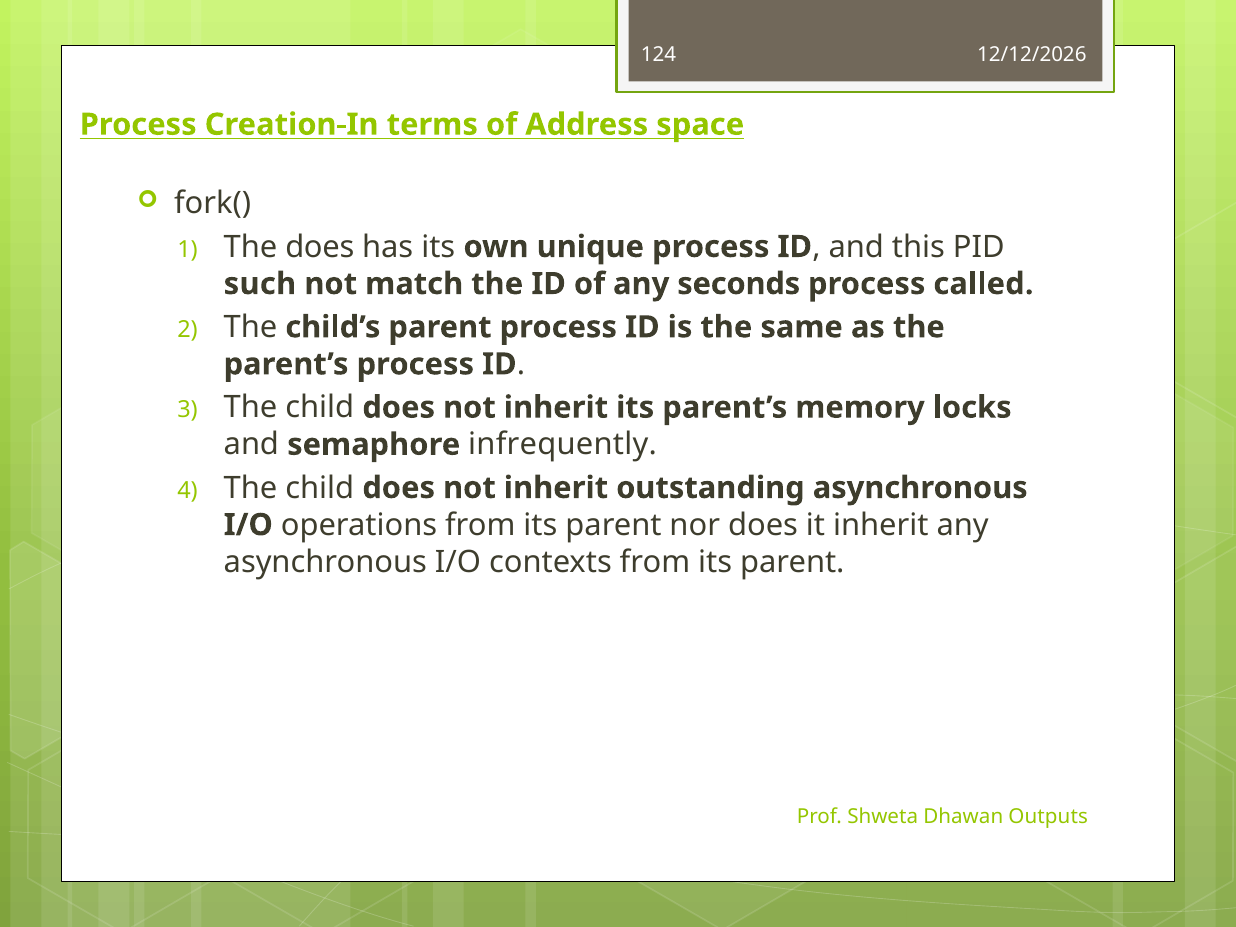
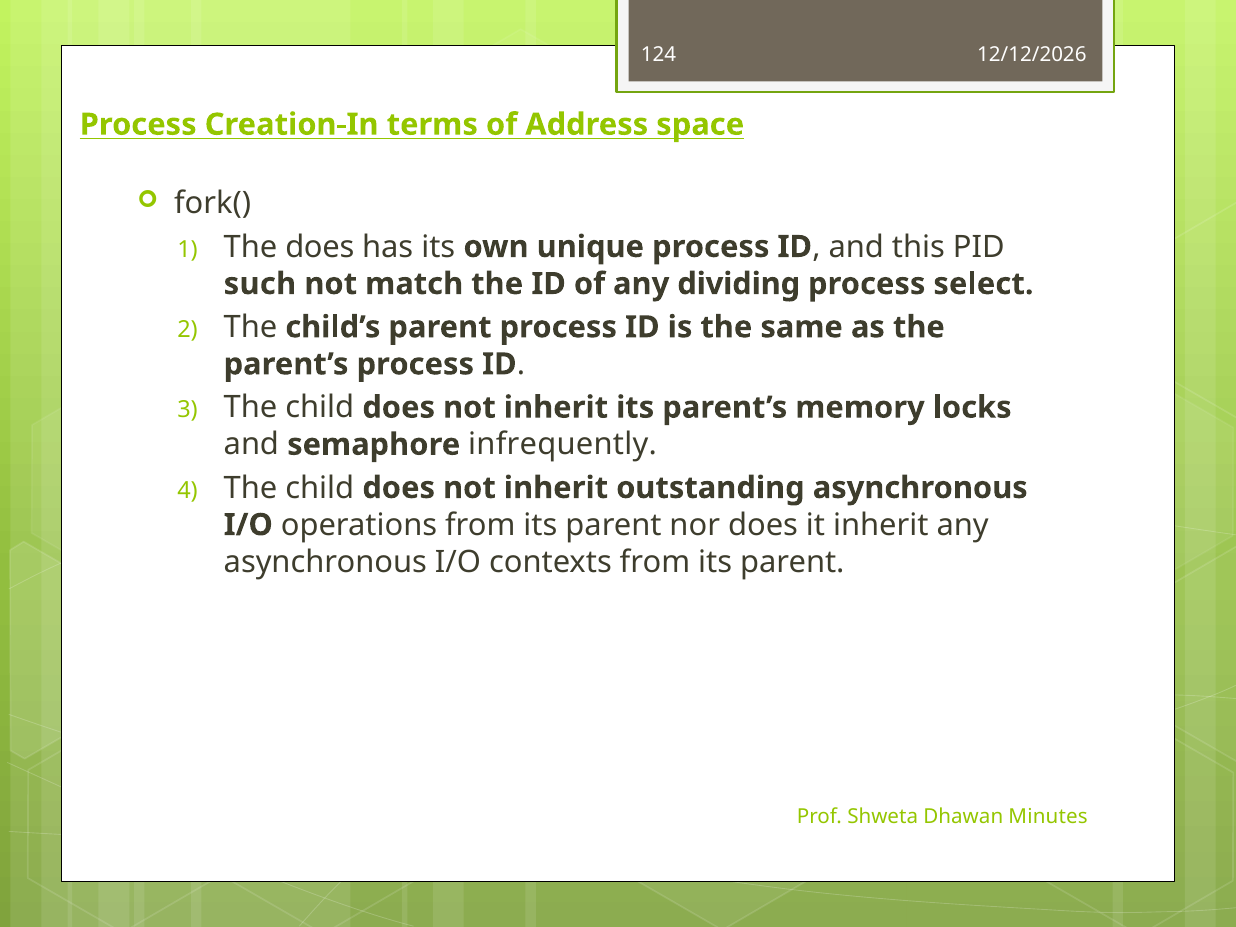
seconds: seconds -> dividing
called: called -> select
Outputs: Outputs -> Minutes
